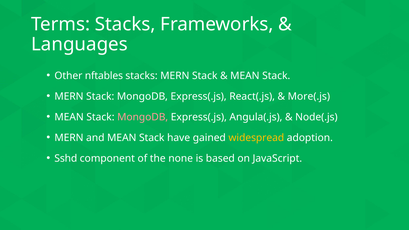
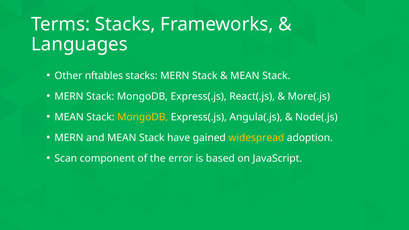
MongoDB at (143, 117) colour: pink -> yellow
Sshd: Sshd -> Scan
none: none -> error
